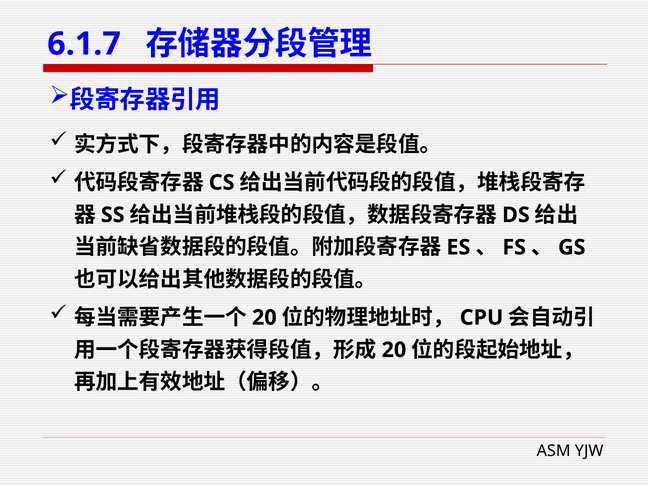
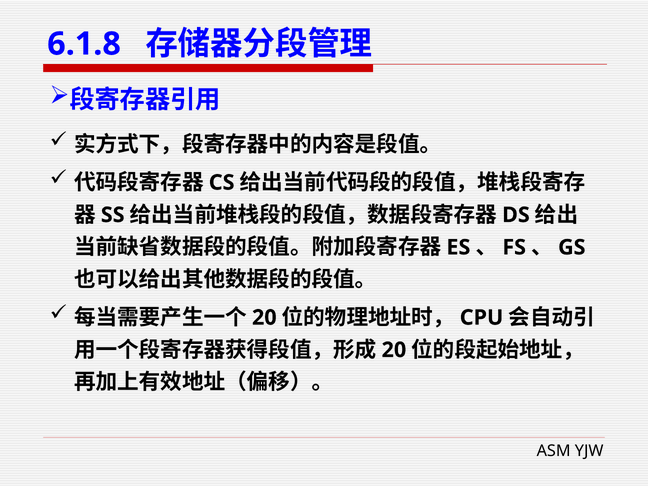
6.1.7: 6.1.7 -> 6.1.8
